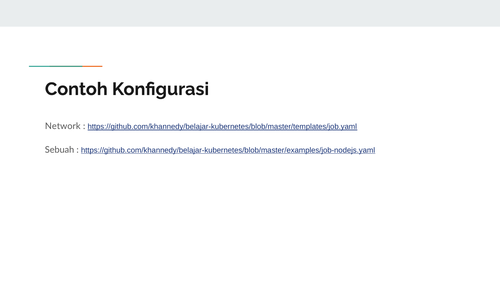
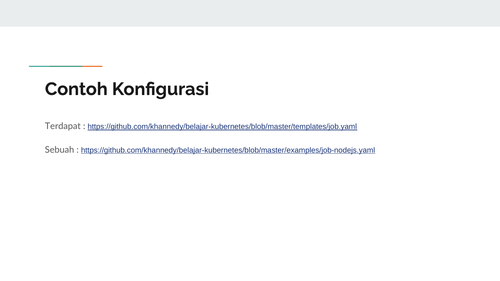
Network: Network -> Terdapat
